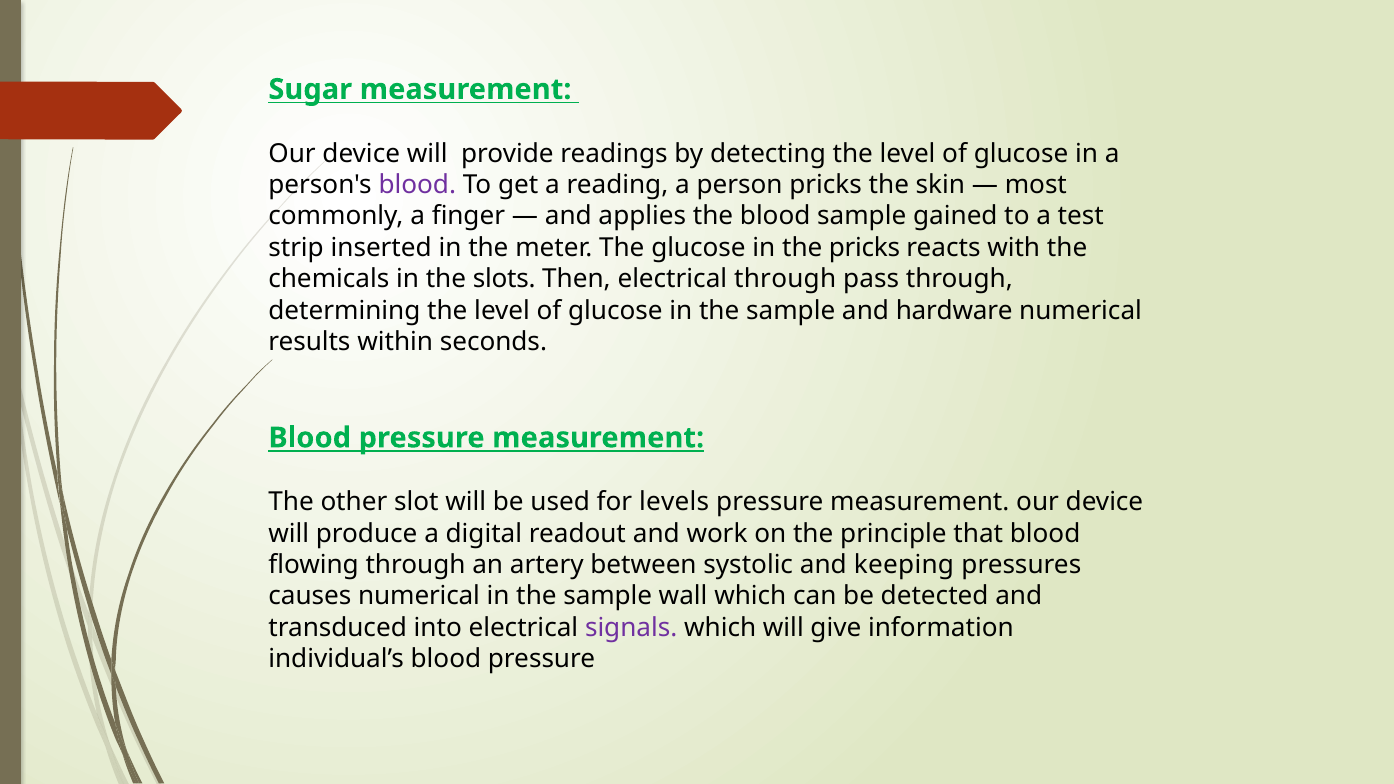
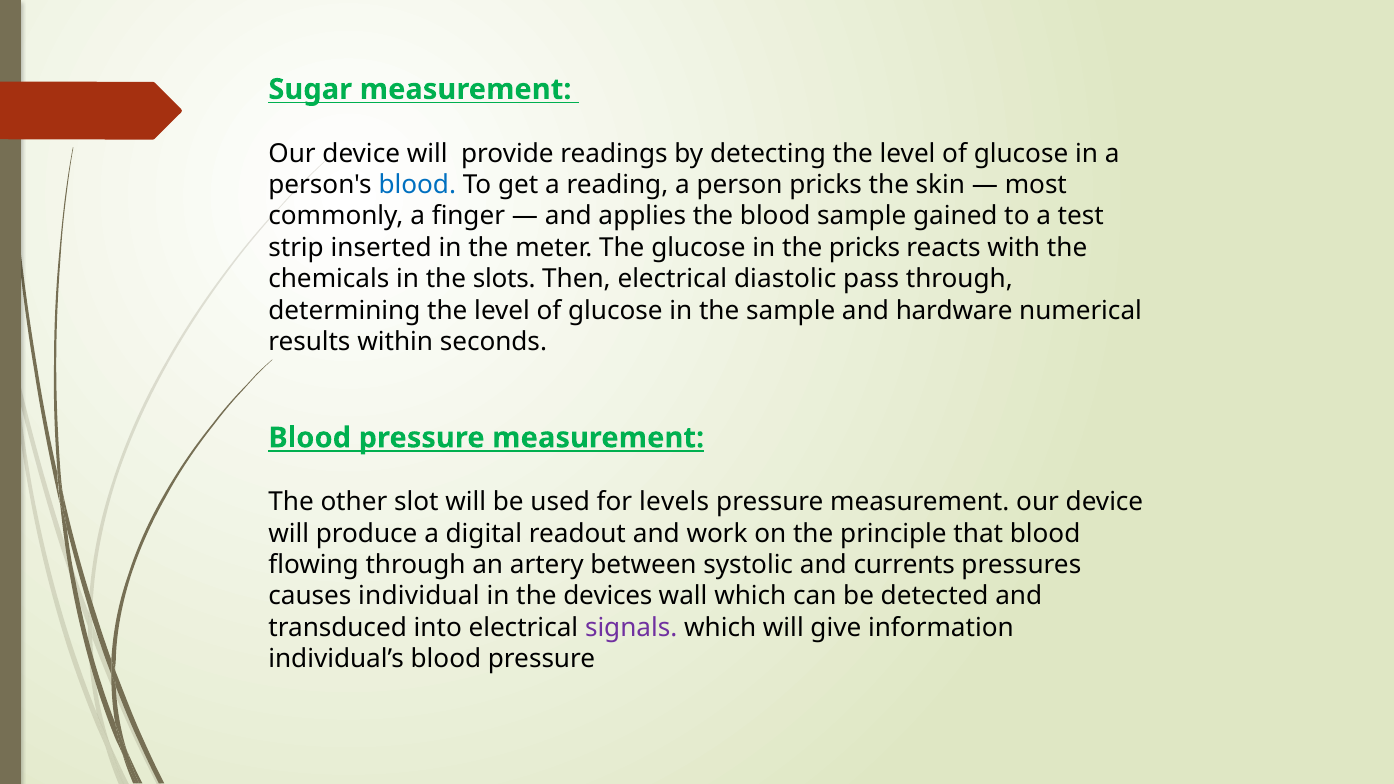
blood at (417, 185) colour: purple -> blue
electrical through: through -> diastolic
keeping: keeping -> currents
causes numerical: numerical -> individual
sample at (608, 596): sample -> devices
